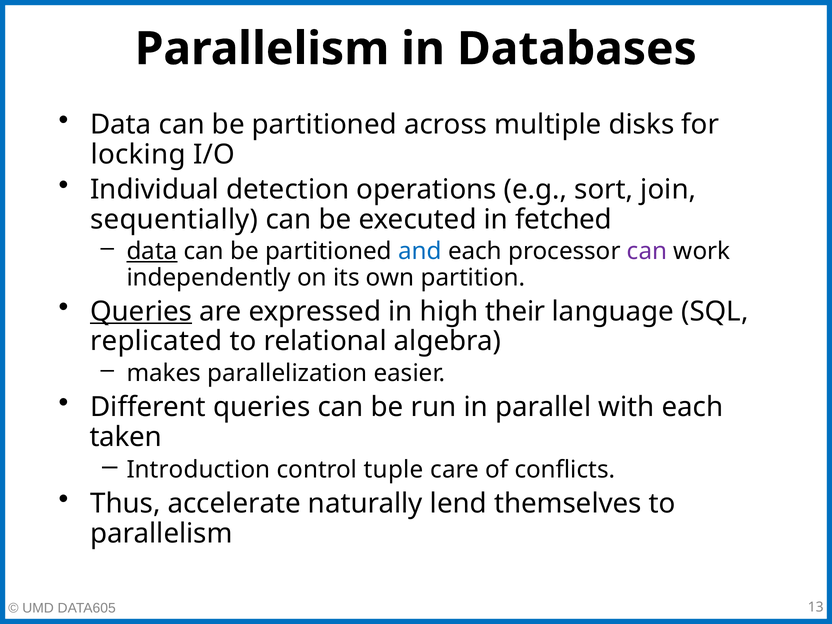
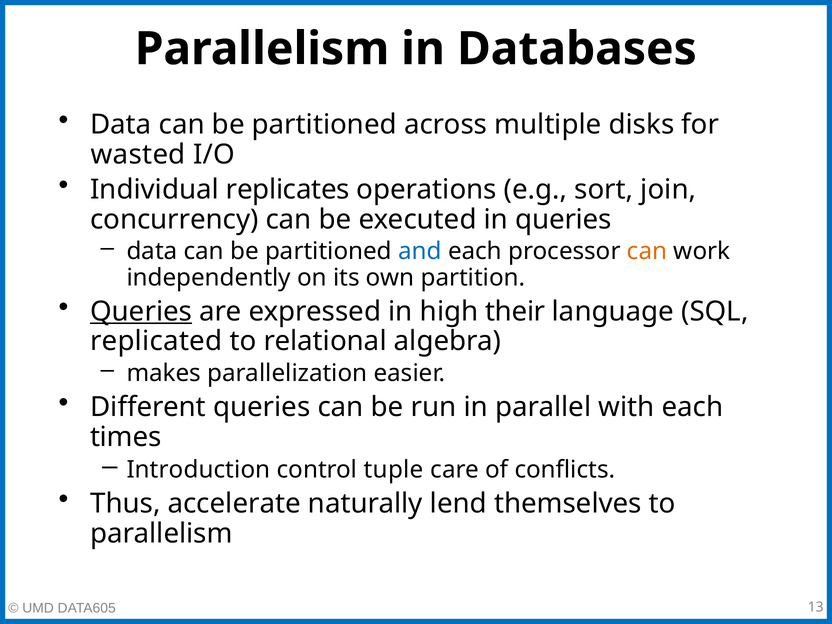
locking: locking -> wasted
detection: detection -> replicates
sequentially: sequentially -> concurrency
in fetched: fetched -> queries
data at (152, 251) underline: present -> none
can at (647, 251) colour: purple -> orange
taken: taken -> times
